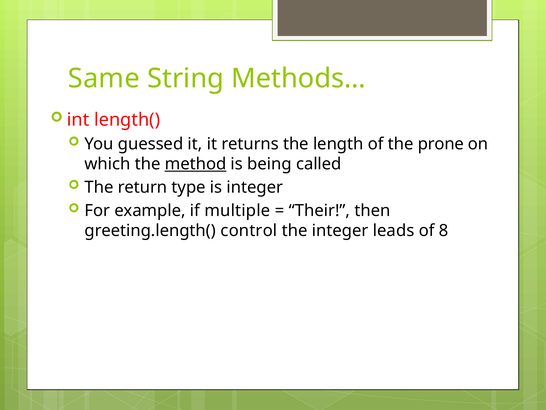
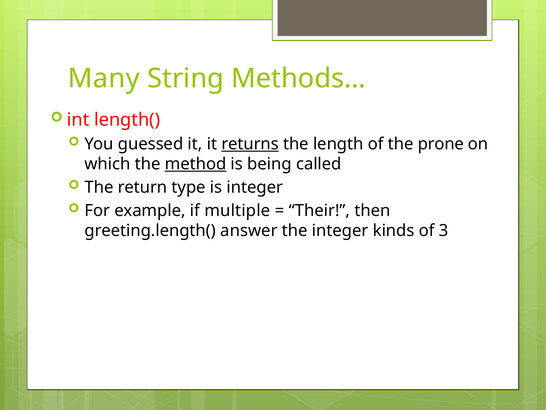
Same: Same -> Many
returns underline: none -> present
control: control -> answer
leads: leads -> kinds
8: 8 -> 3
